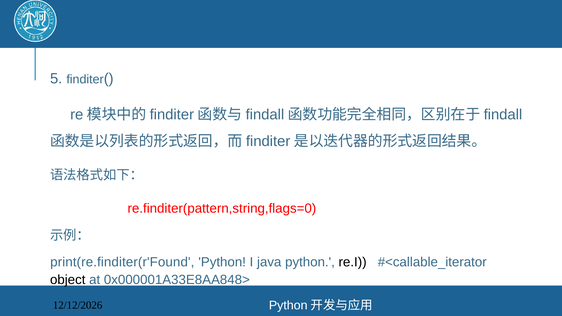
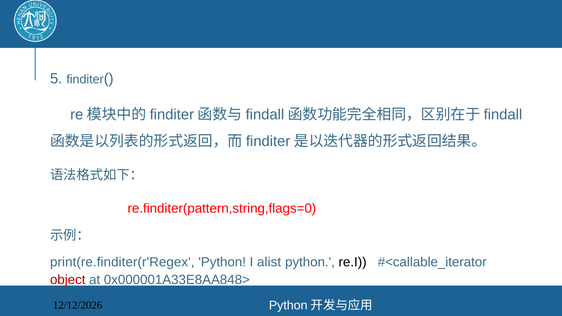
print(re.finditer(r'Found: print(re.finditer(r'Found -> print(re.finditer(r'Regex
java: java -> alist
object colour: black -> red
